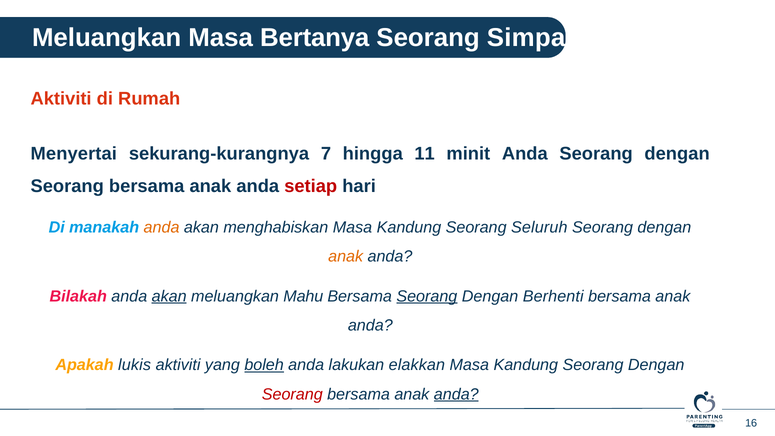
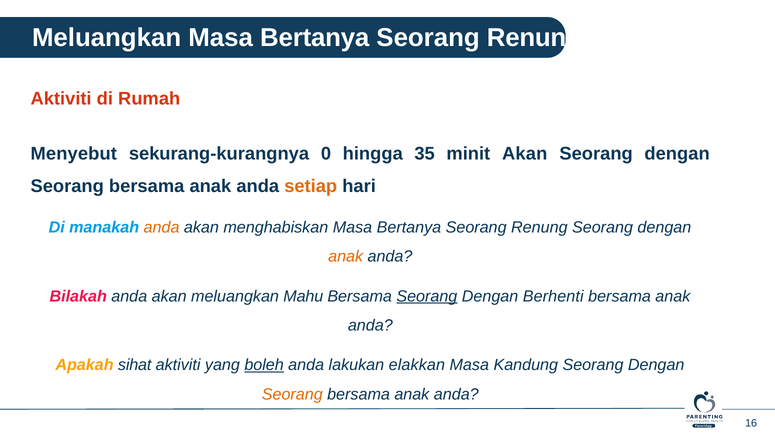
Simpan at (534, 38): Simpan -> Renung
Menyertai: Menyertai -> Menyebut
7: 7 -> 0
11: 11 -> 35
minit Anda: Anda -> Akan
setiap colour: red -> orange
menghabiskan Masa Kandung: Kandung -> Bertanya
Seluruh at (539, 227): Seluruh -> Renung
akan at (169, 296) underline: present -> none
lukis: lukis -> sihat
Seorang at (292, 394) colour: red -> orange
anda at (456, 394) underline: present -> none
